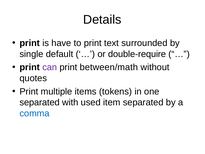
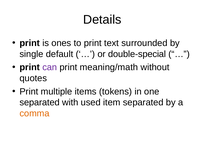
have: have -> ones
double-require: double-require -> double-special
between/math: between/math -> meaning/math
comma colour: blue -> orange
